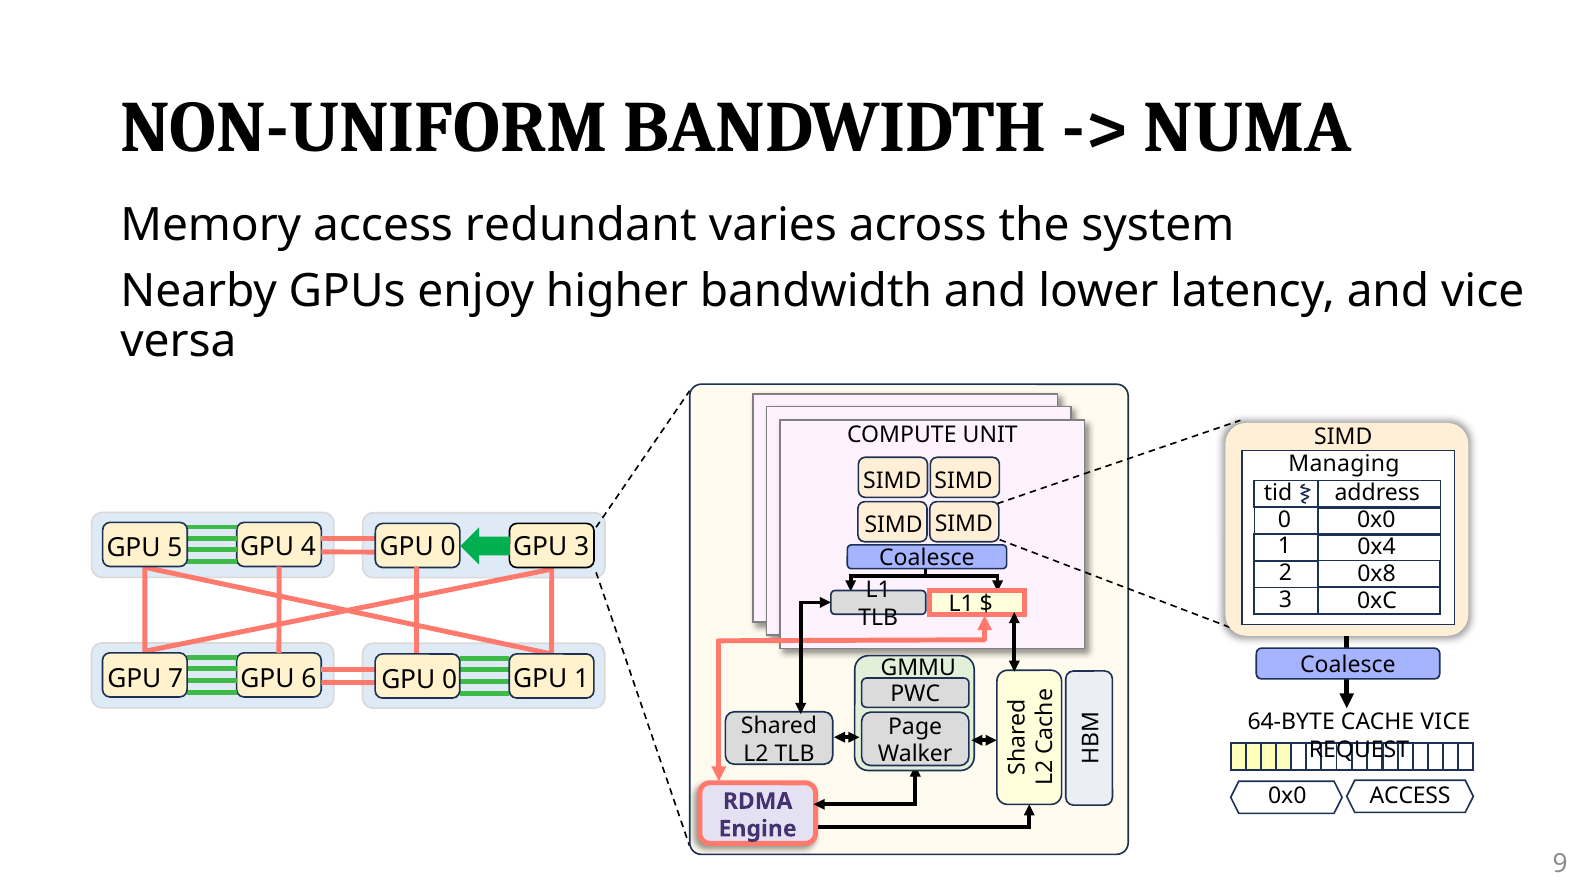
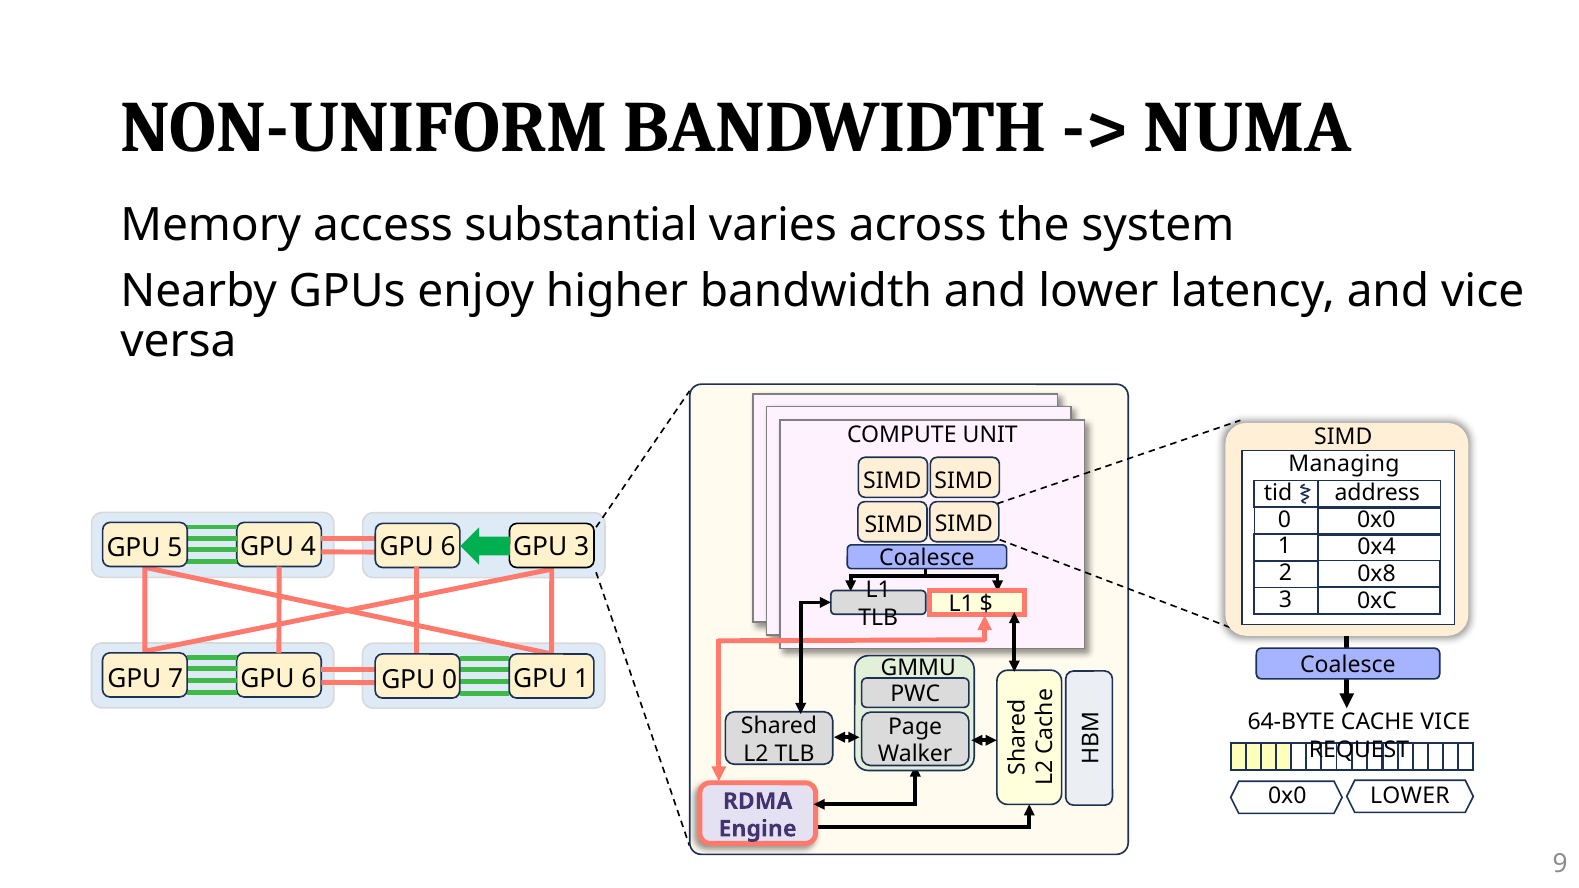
redundant: redundant -> substantial
0 at (448, 547): 0 -> 6
0x0 ACCESS: ACCESS -> LOWER
